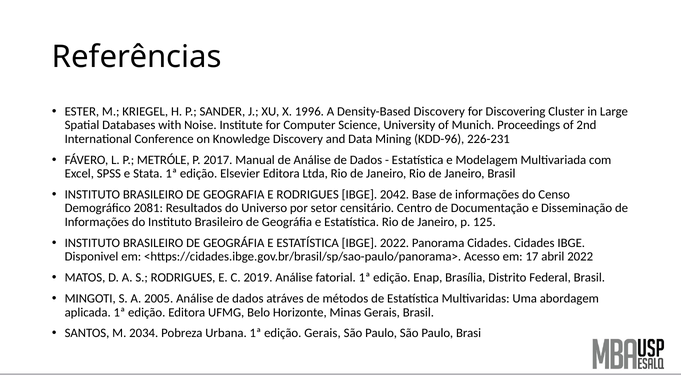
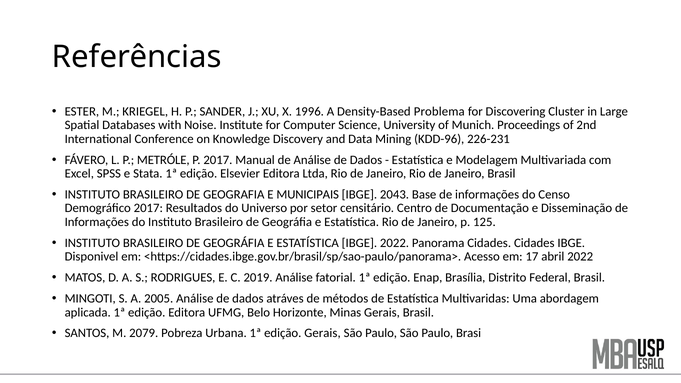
Density-Based Discovery: Discovery -> Problema
E RODRIGUES: RODRIGUES -> MUNICIPAIS
2042: 2042 -> 2043
Demográfico 2081: 2081 -> 2017
2034: 2034 -> 2079
